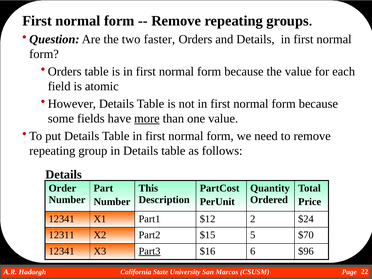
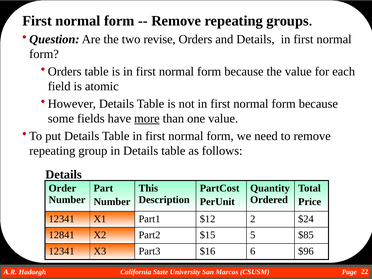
faster: faster -> revise
12311: 12311 -> 12841
$70: $70 -> $85
Part3 underline: present -> none
